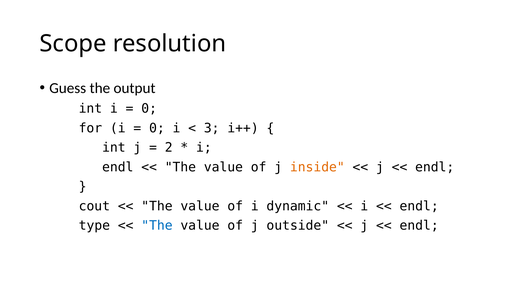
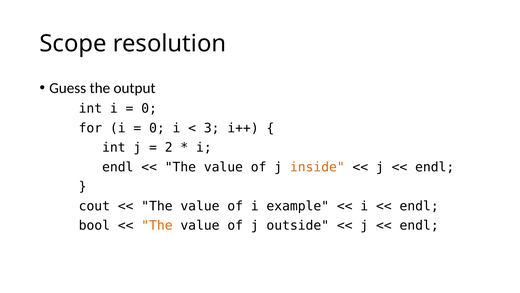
dynamic: dynamic -> example
type: type -> bool
The at (157, 225) colour: blue -> orange
